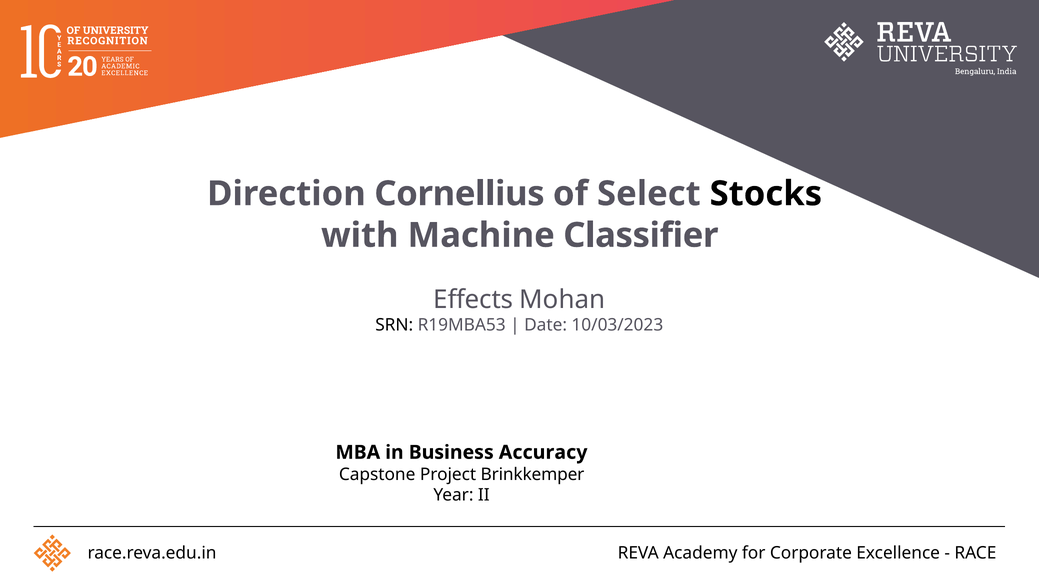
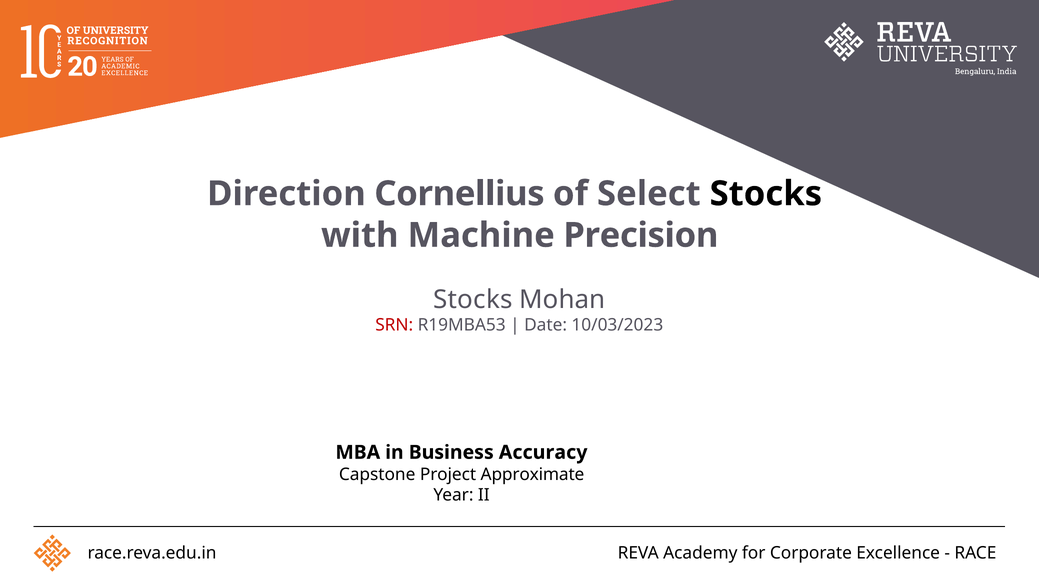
Classifier: Classifier -> Precision
Effects at (473, 300): Effects -> Stocks
SRN colour: black -> red
Brinkkemper: Brinkkemper -> Approximate
